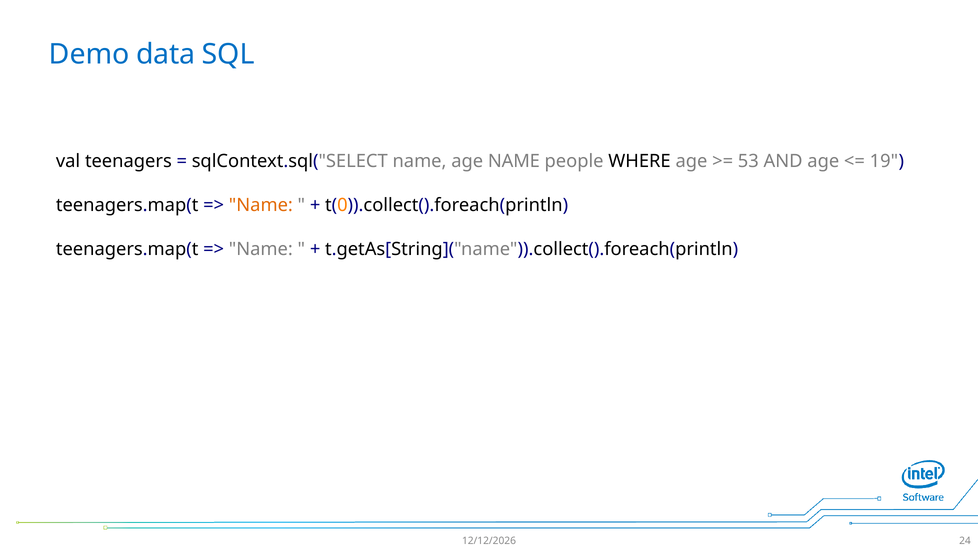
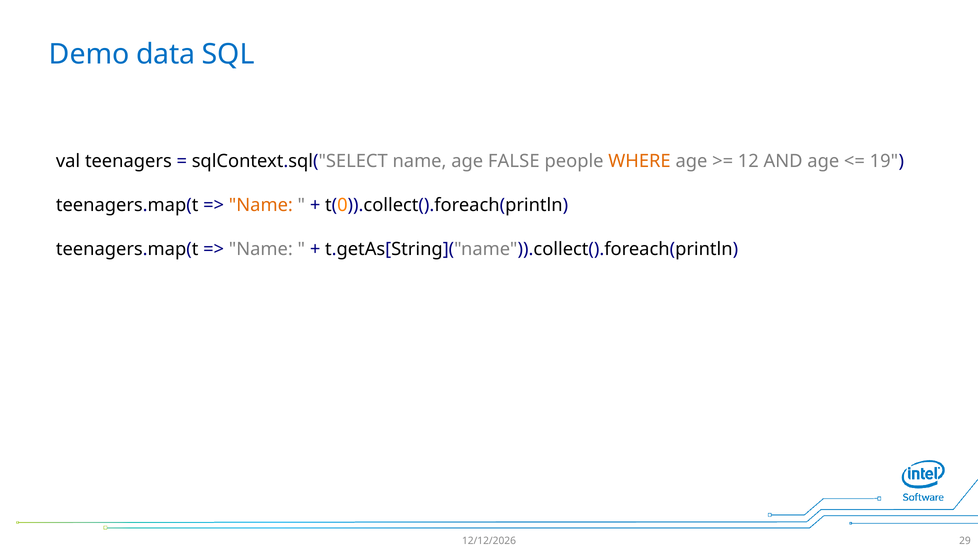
age NAME: NAME -> FALSE
WHERE colour: black -> orange
53: 53 -> 12
24: 24 -> 29
